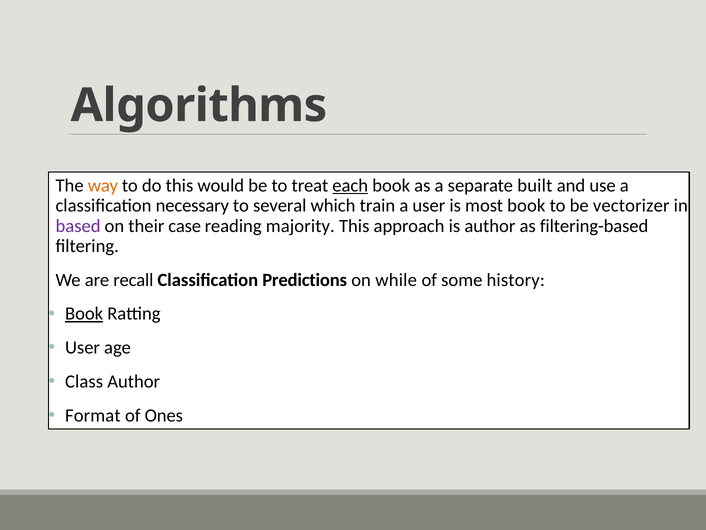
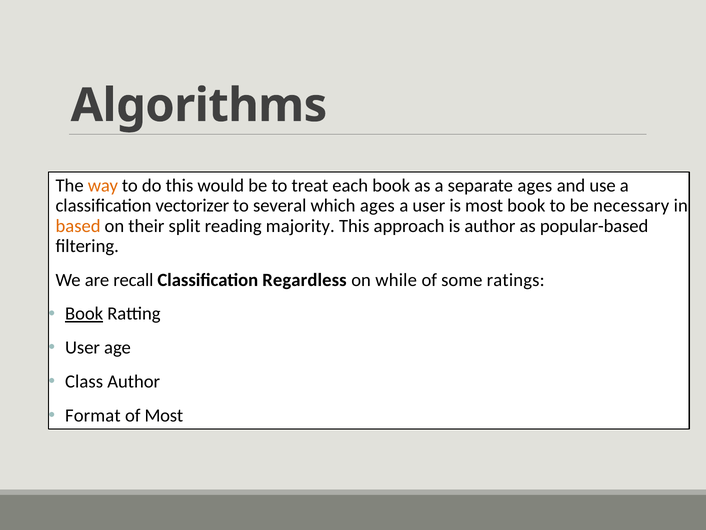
each underline: present -> none
separate built: built -> ages
necessary: necessary -> vectorizer
which train: train -> ages
vectorizer: vectorizer -> necessary
based colour: purple -> orange
case: case -> split
filtering-based: filtering-based -> popular-based
Predictions: Predictions -> Regardless
history: history -> ratings
of Ones: Ones -> Most
